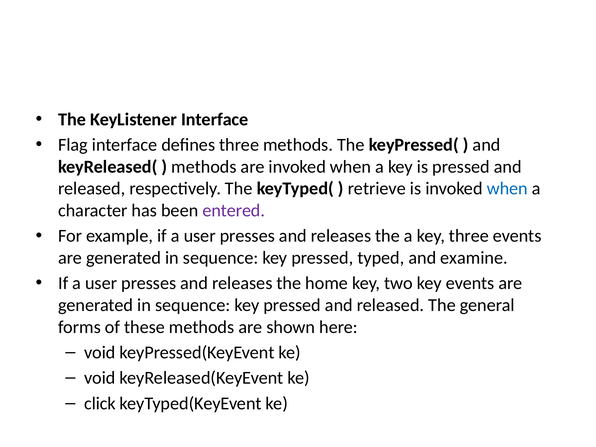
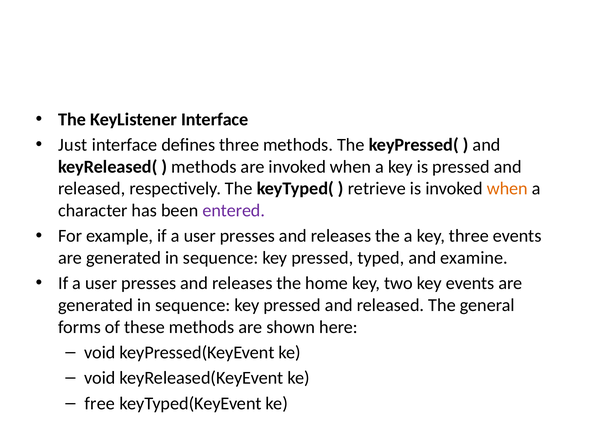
Flag: Flag -> Just
when at (507, 189) colour: blue -> orange
click: click -> free
